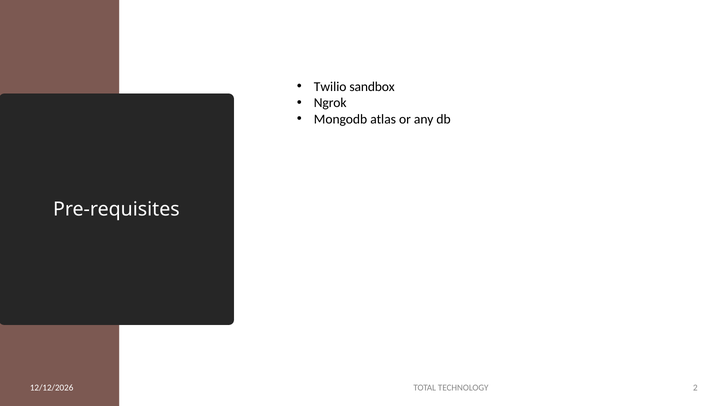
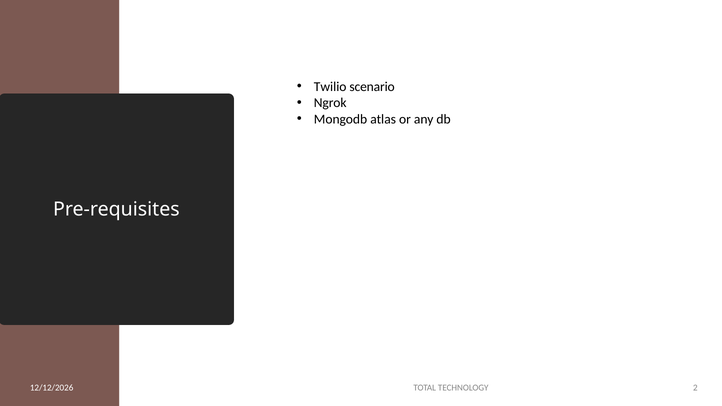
sandbox: sandbox -> scenario
